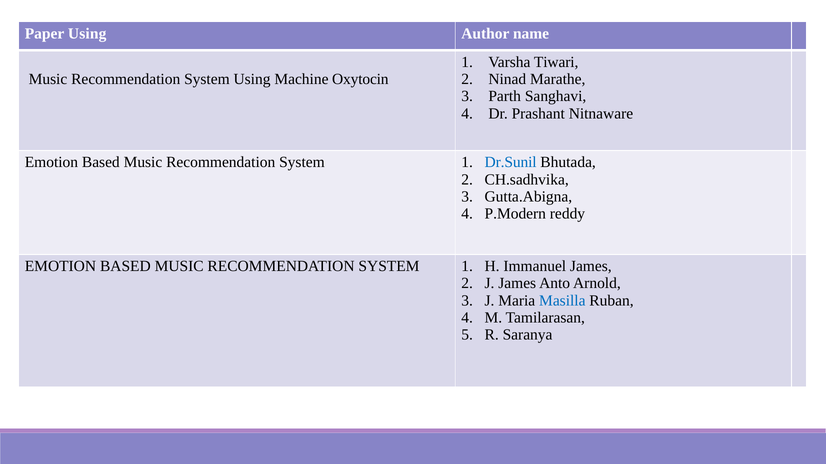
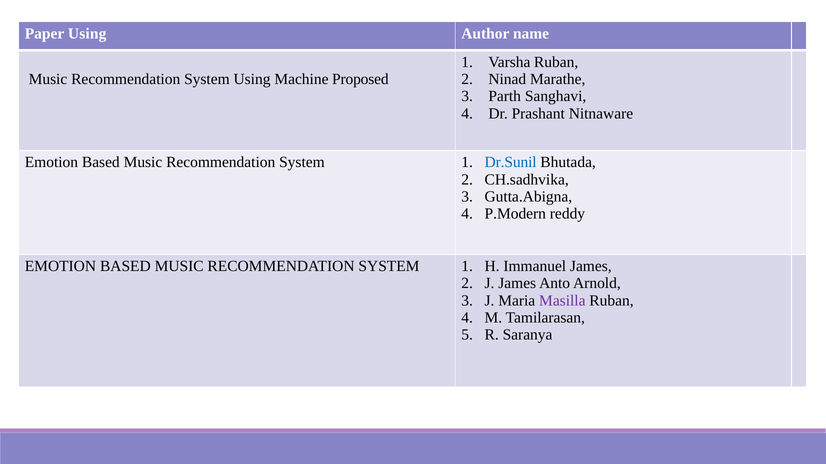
Varsha Tiwari: Tiwari -> Ruban
Oxytocin: Oxytocin -> Proposed
Masilla colour: blue -> purple
